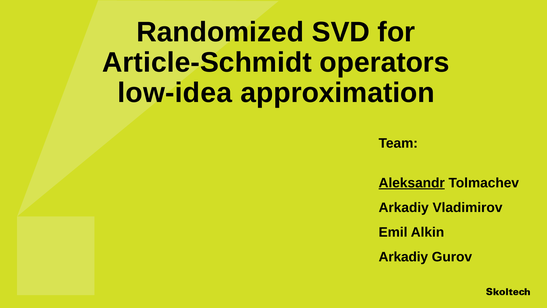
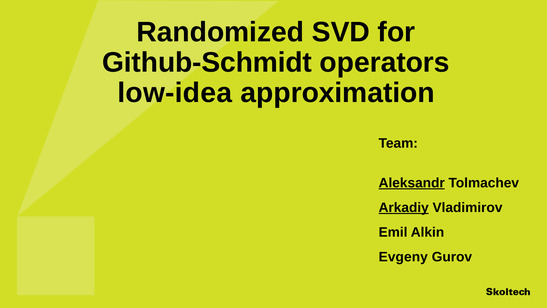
Article-Schmidt: Article-Schmidt -> Github-Schmidt
Arkadiy at (404, 207) underline: none -> present
Arkadiy at (403, 257): Arkadiy -> Evgeny
